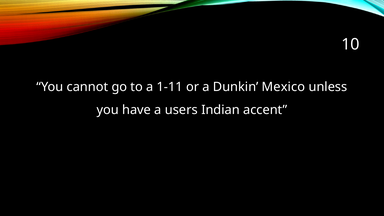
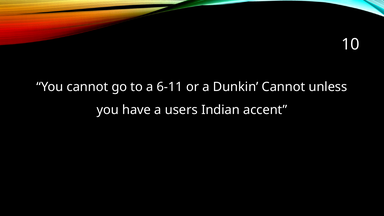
1-11: 1-11 -> 6-11
Dunkin Mexico: Mexico -> Cannot
